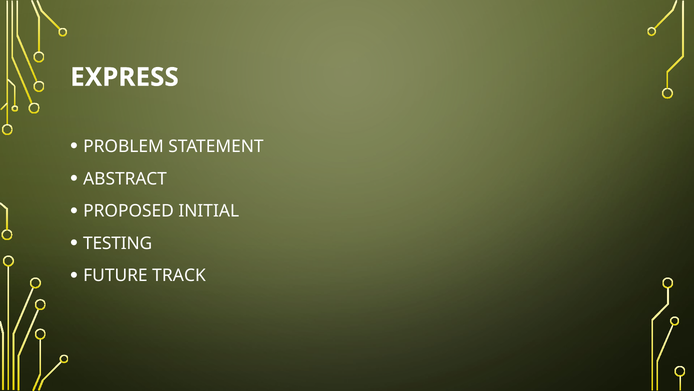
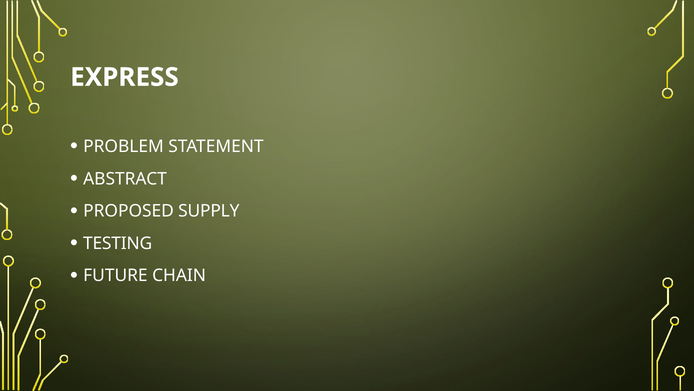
INITIAL: INITIAL -> SUPPLY
TRACK: TRACK -> CHAIN
